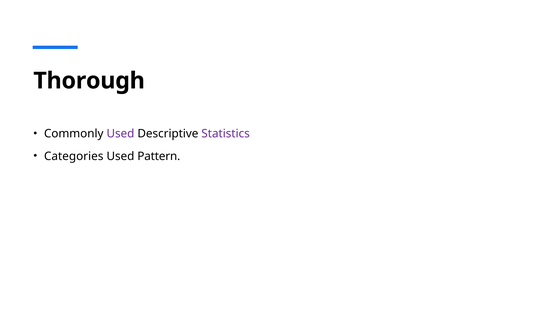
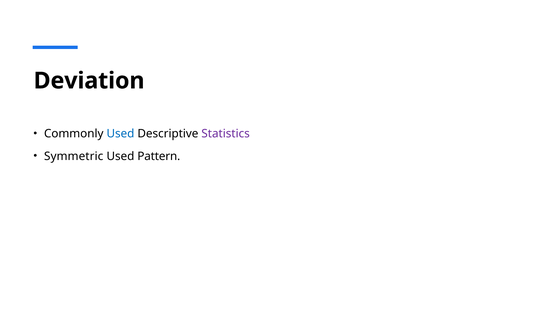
Thorough: Thorough -> Deviation
Used at (120, 133) colour: purple -> blue
Categories: Categories -> Symmetric
